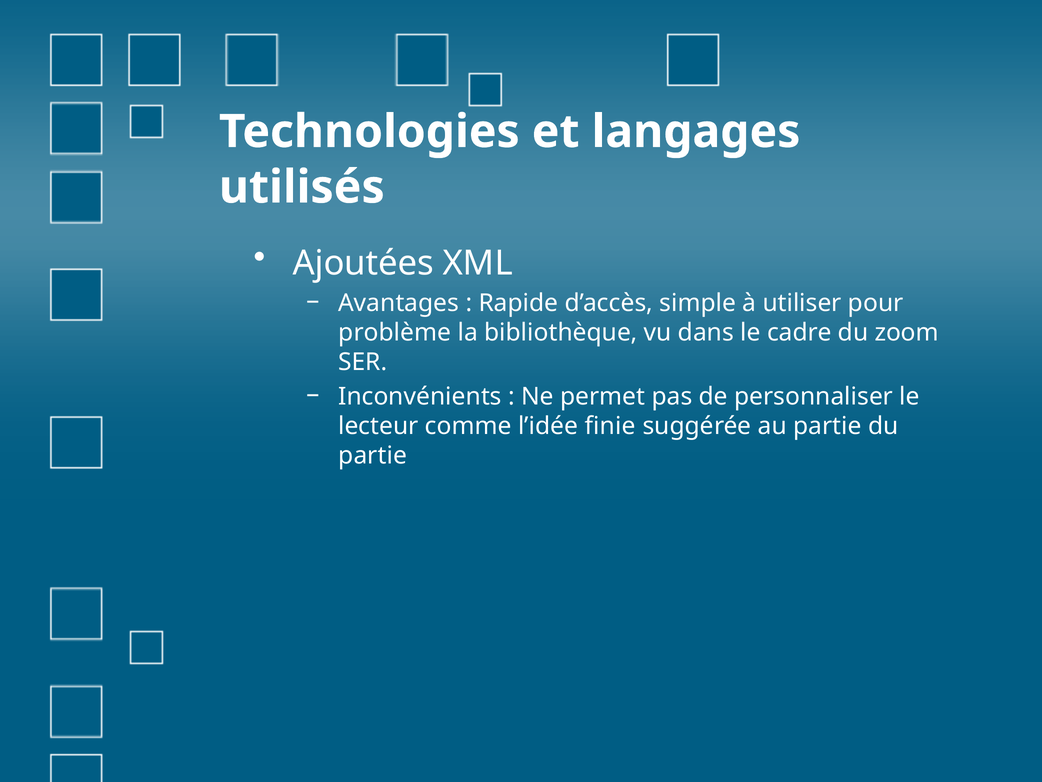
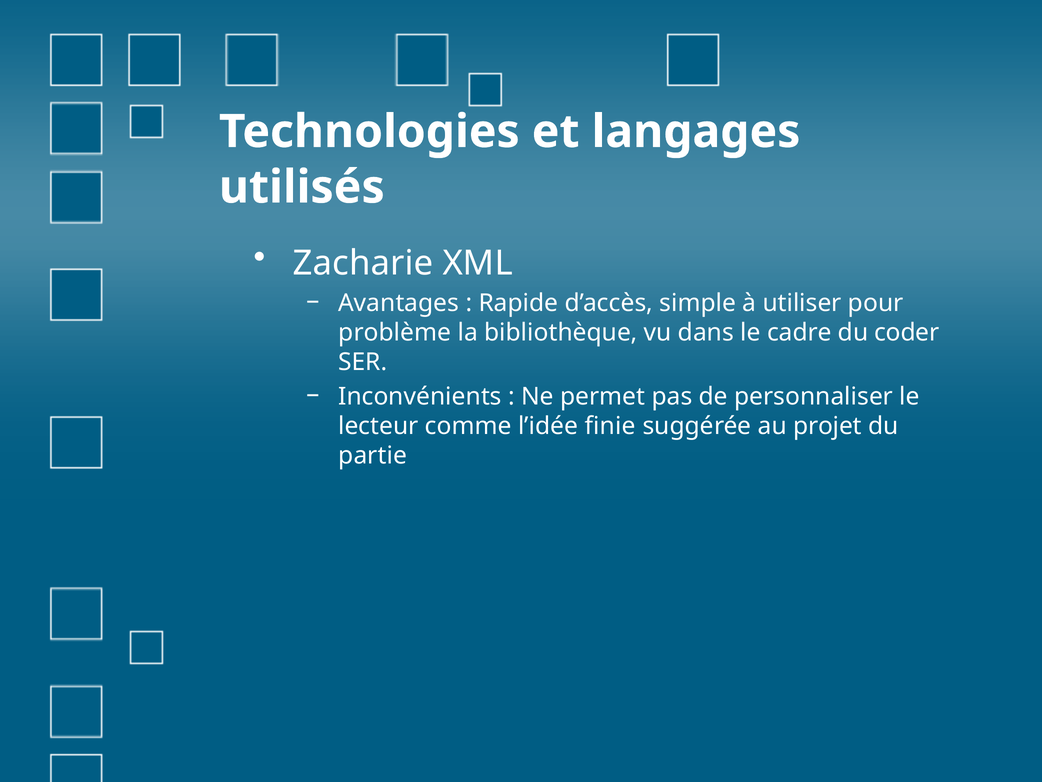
Ajoutées: Ajoutées -> Zacharie
zoom: zoom -> coder
au partie: partie -> projet
